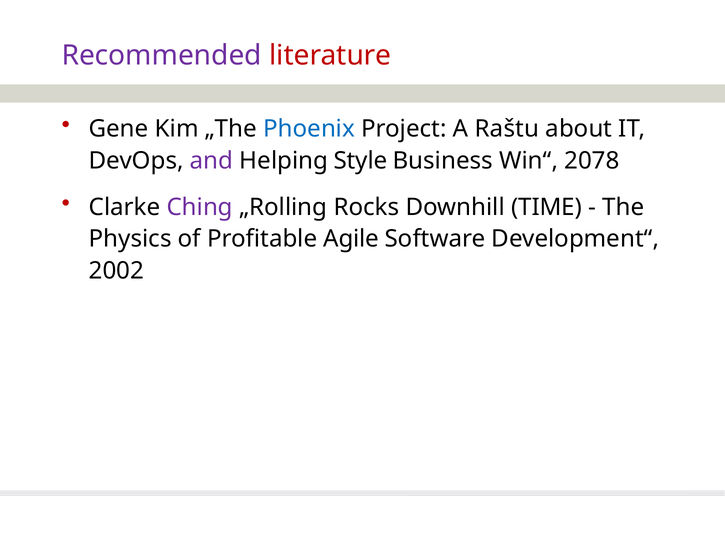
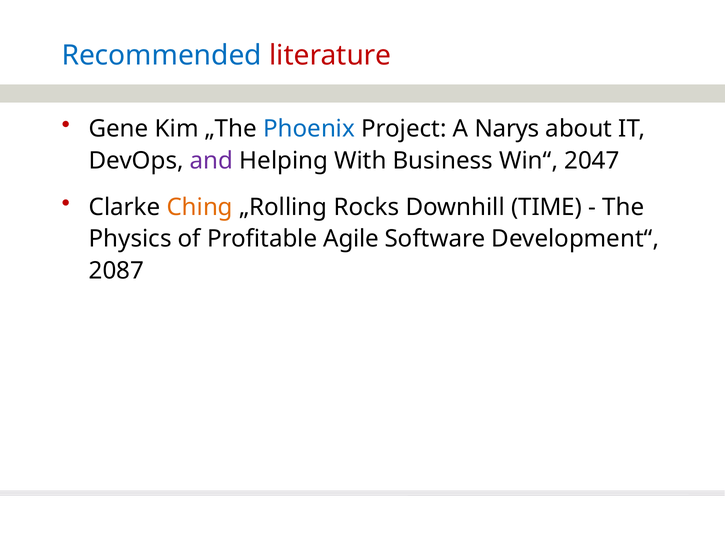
Recommended colour: purple -> blue
Raštu: Raštu -> Narys
Style: Style -> With
2078: 2078 -> 2047
Ching colour: purple -> orange
2002: 2002 -> 2087
